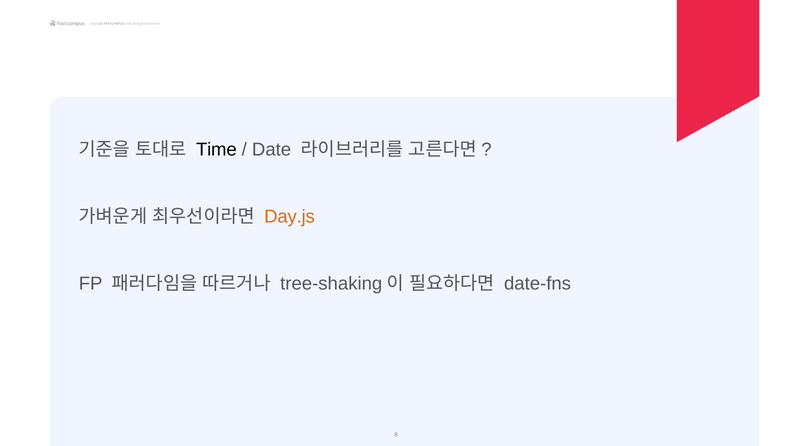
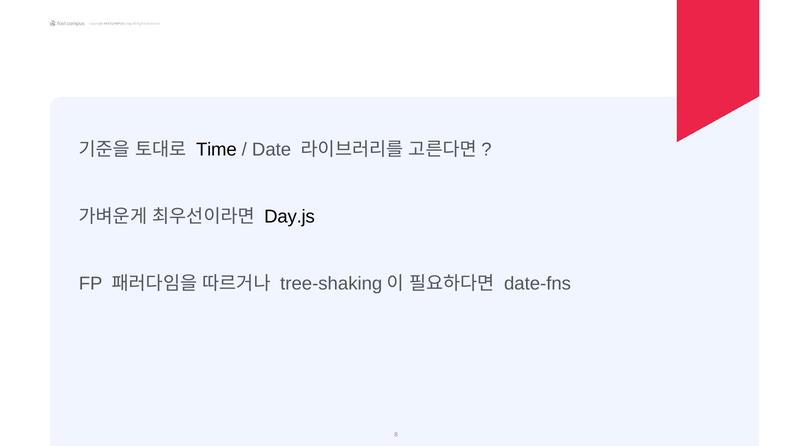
Day.js colour: orange -> black
